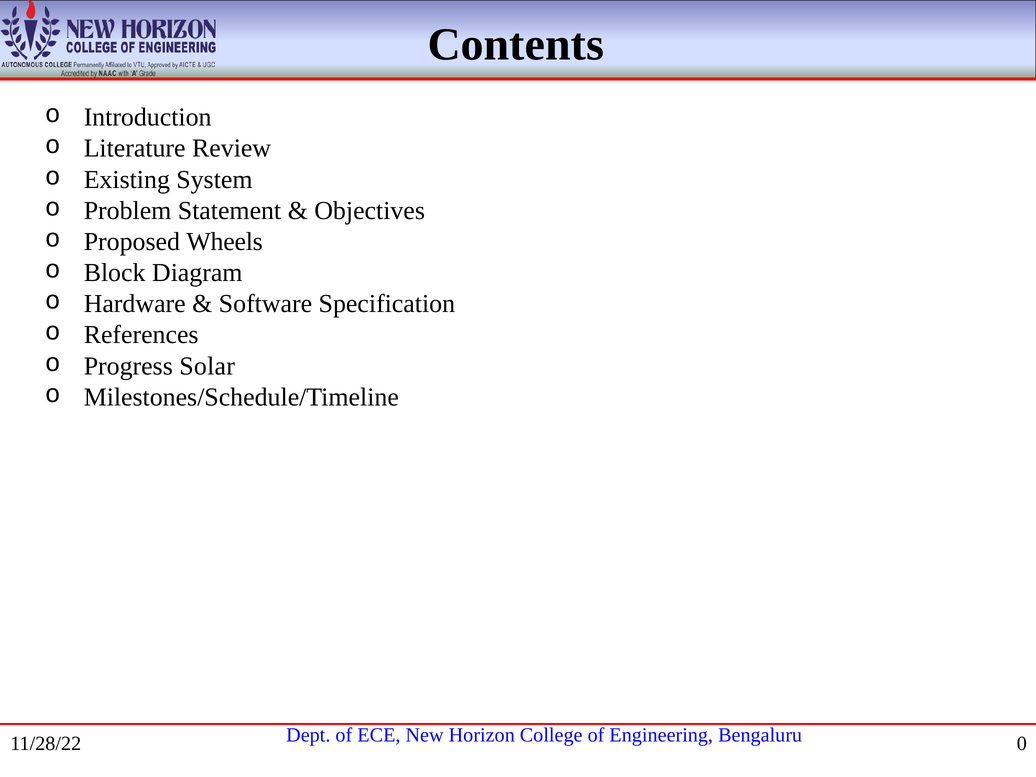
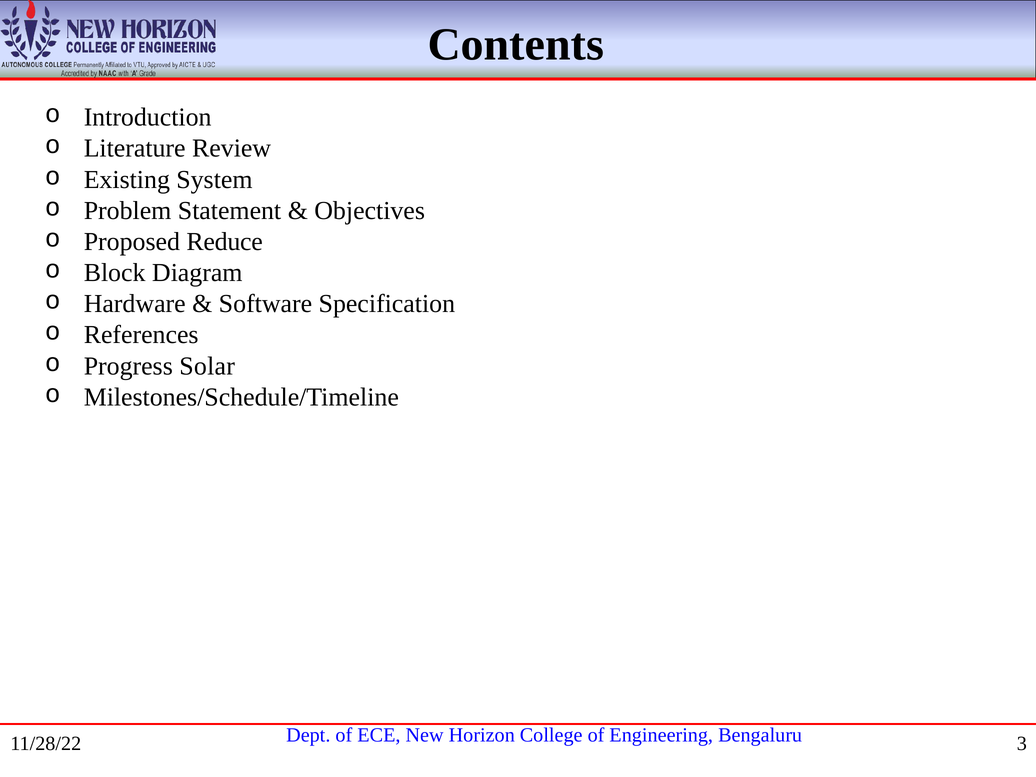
Wheels: Wheels -> Reduce
0: 0 -> 3
